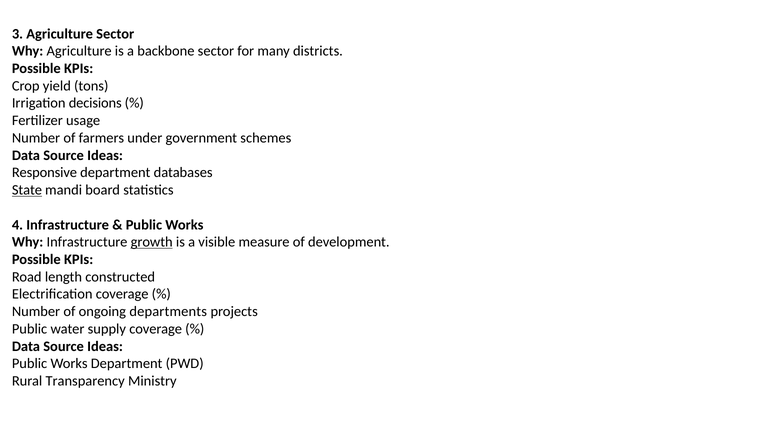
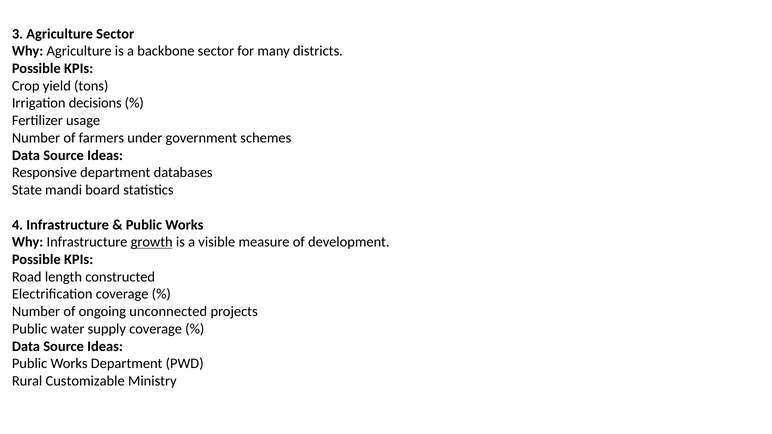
State underline: present -> none
departments: departments -> unconnected
Transparency: Transparency -> Customizable
